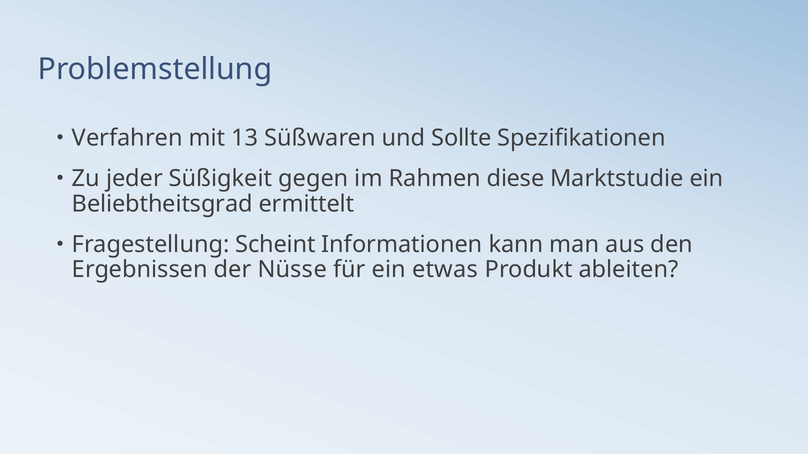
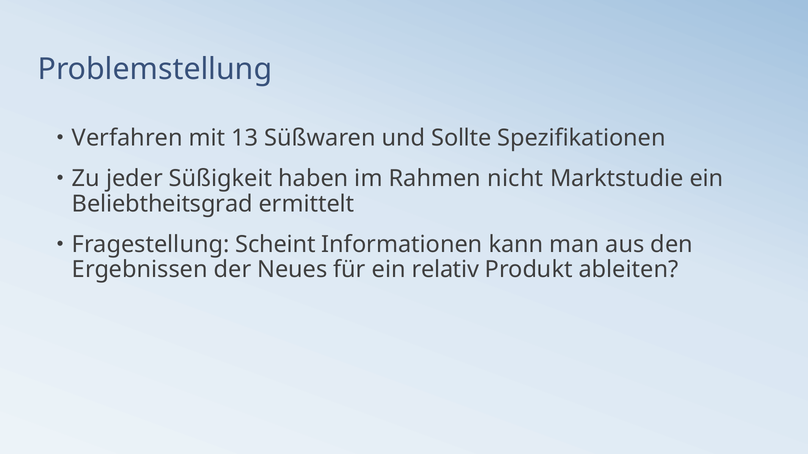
gegen: gegen -> haben
diese: diese -> nicht
Nüsse: Nüsse -> Neues
etwas: etwas -> relativ
